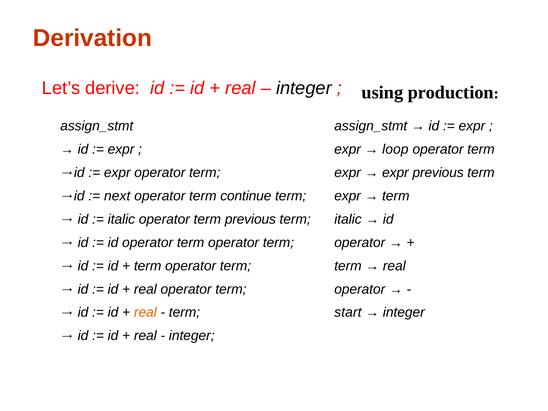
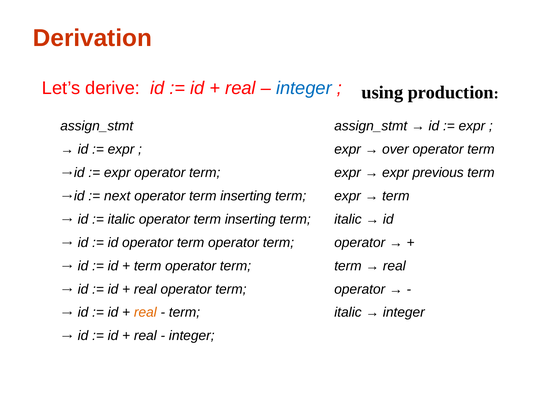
integer at (304, 88) colour: black -> blue
loop: loop -> over
continue at (246, 196): continue -> inserting
previous at (250, 219): previous -> inserting
start at (348, 312): start -> italic
